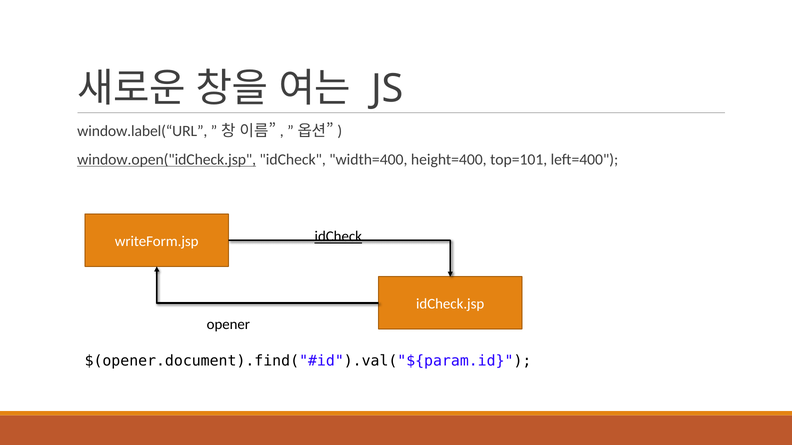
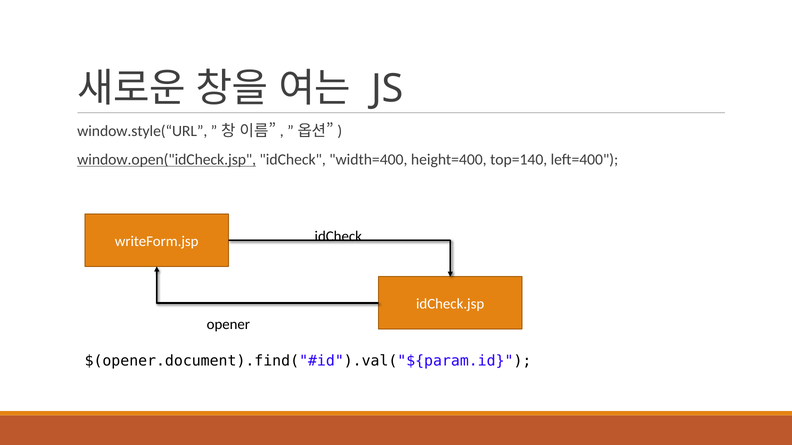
window.label(“URL: window.label(“URL -> window.style(“URL
top=101: top=101 -> top=140
idCheck at (338, 237) underline: present -> none
